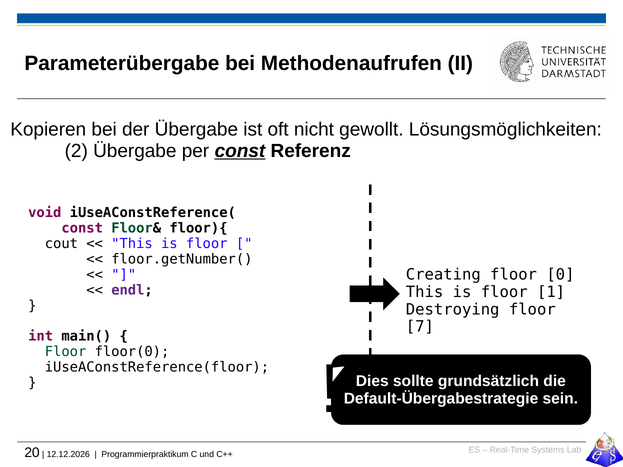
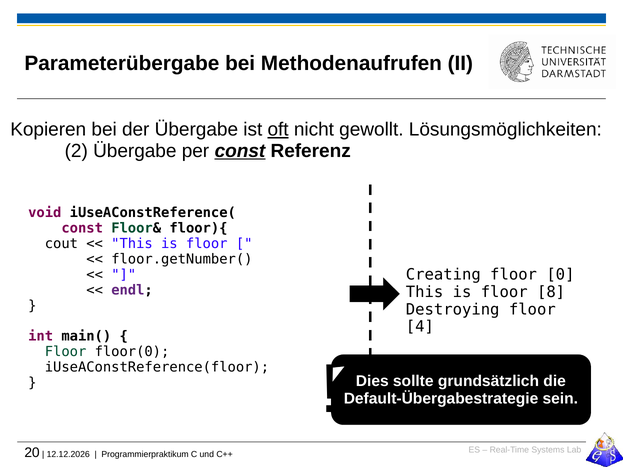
oft underline: none -> present
1: 1 -> 8
7: 7 -> 4
